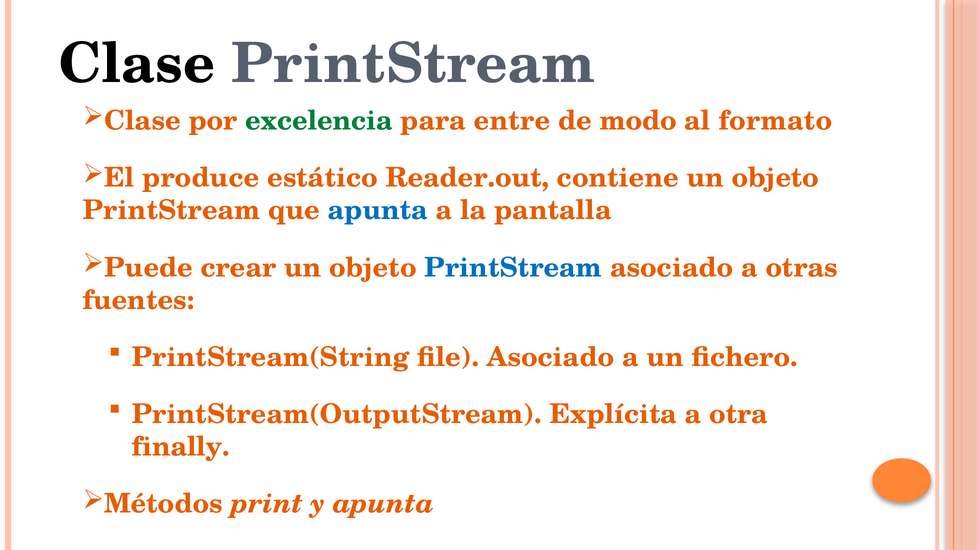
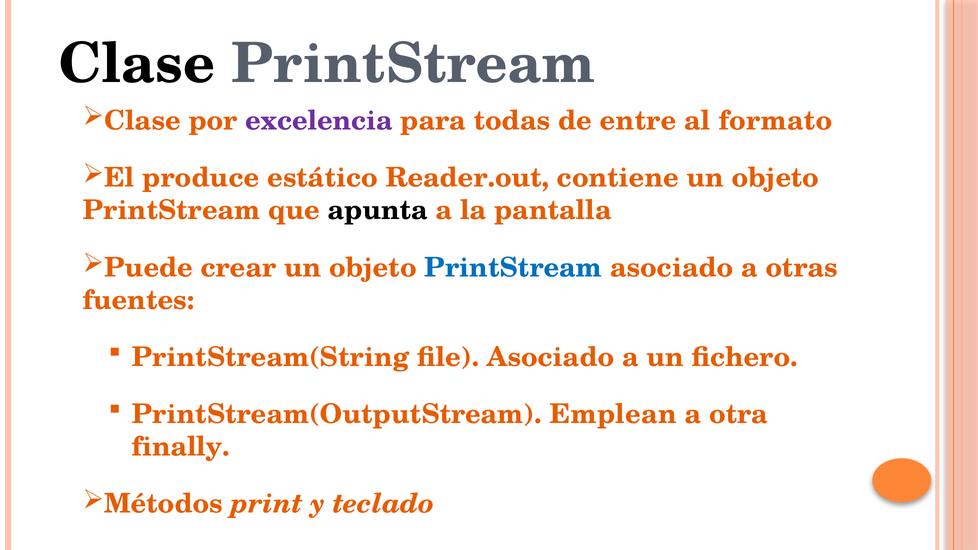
excelencia colour: green -> purple
entre: entre -> todas
modo: modo -> entre
apunta at (378, 211) colour: blue -> black
Explícita: Explícita -> Emplean
y apunta: apunta -> teclado
